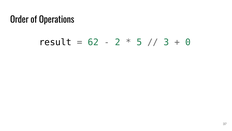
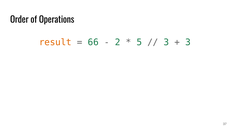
result colour: black -> orange
62: 62 -> 66
0 at (188, 42): 0 -> 3
